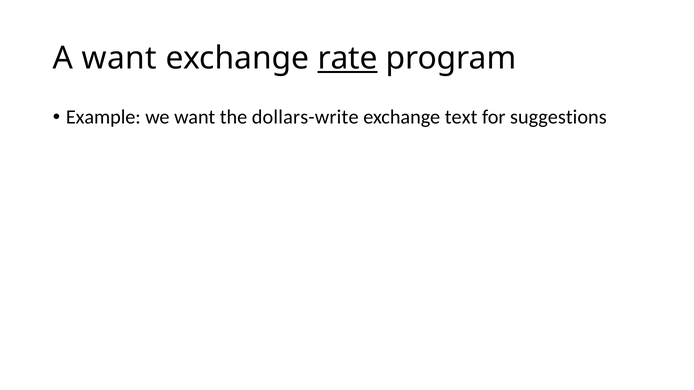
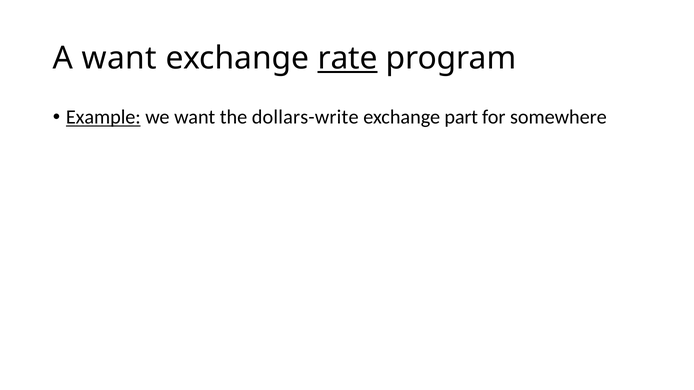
Example underline: none -> present
text: text -> part
suggestions: suggestions -> somewhere
